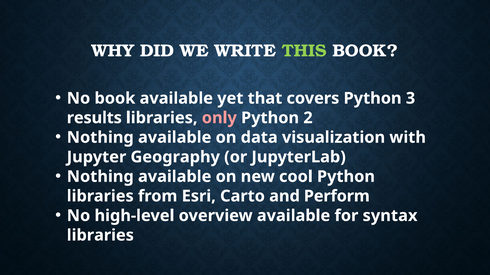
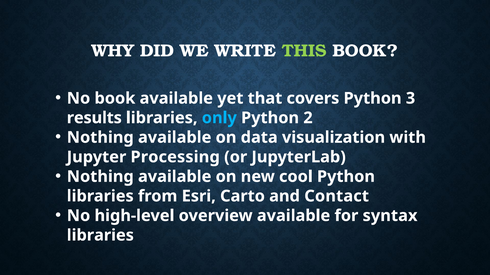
only colour: pink -> light blue
Geography: Geography -> Processing
Perform: Perform -> Contact
